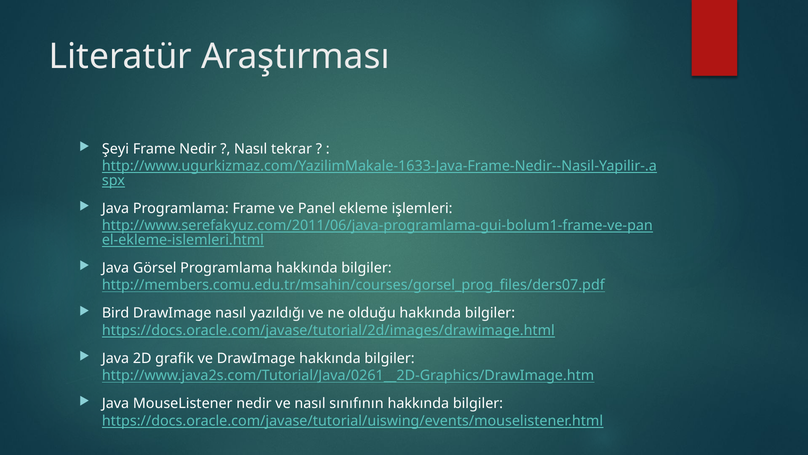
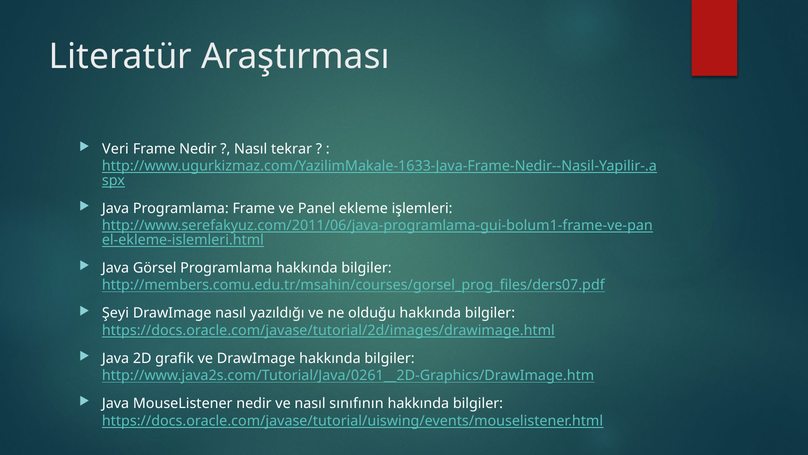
Şeyi: Şeyi -> Veri
Bird: Bird -> Şeyi
